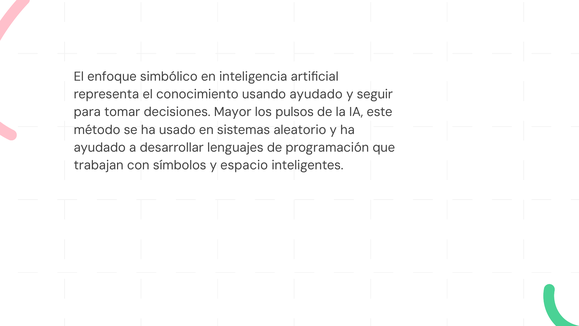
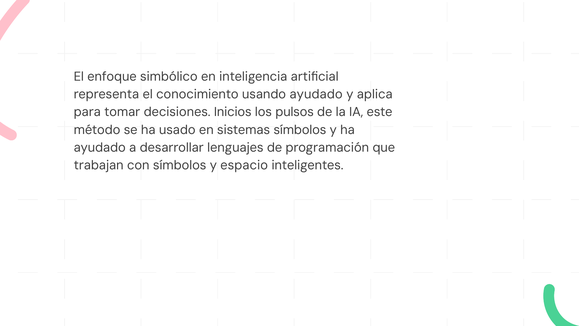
seguir: seguir -> aplica
Mayor: Mayor -> Inicios
sistemas aleatorio: aleatorio -> símbolos
